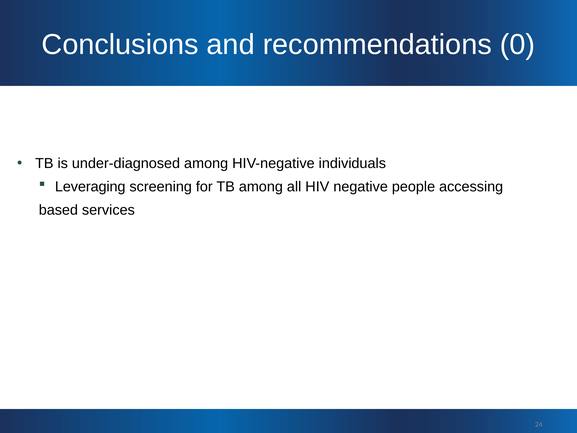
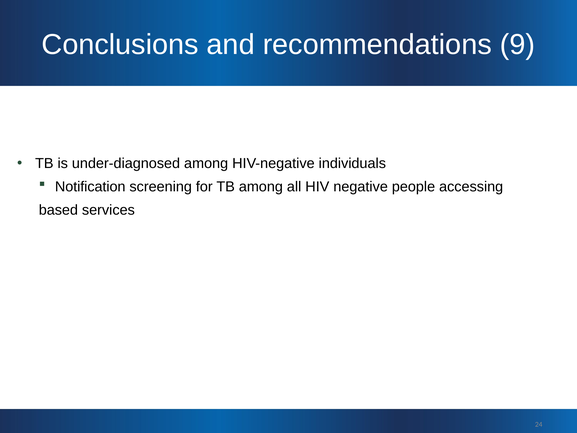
0: 0 -> 9
Leveraging: Leveraging -> Notification
